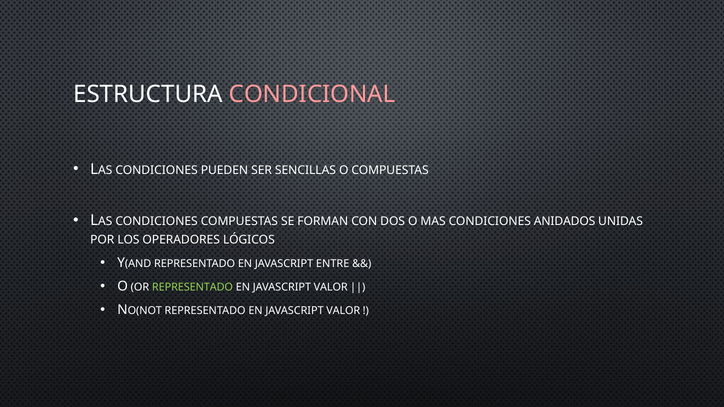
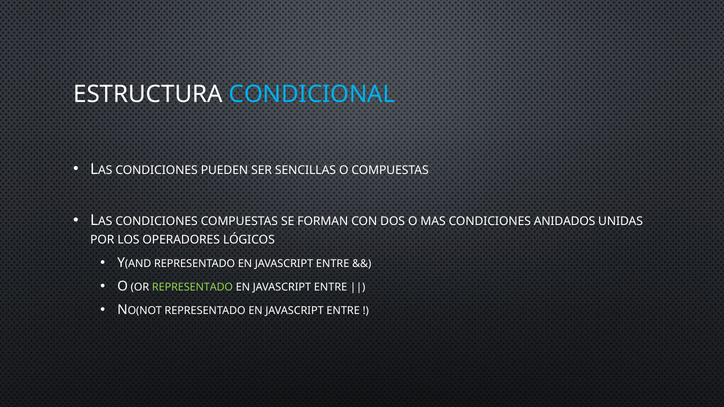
CONDICIONAL colour: pink -> light blue
VALOR at (331, 288): VALOR -> ENTRE
VALOR at (343, 311): VALOR -> ENTRE
